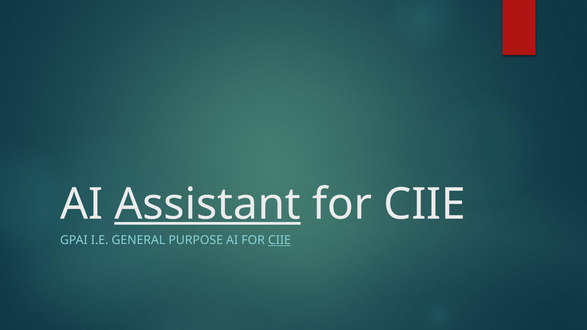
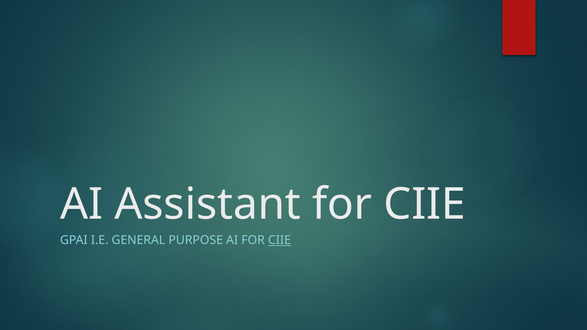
Assistant underline: present -> none
